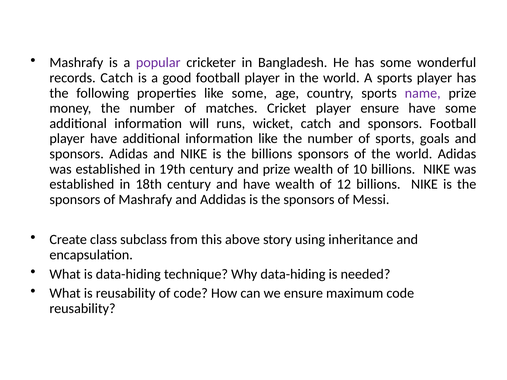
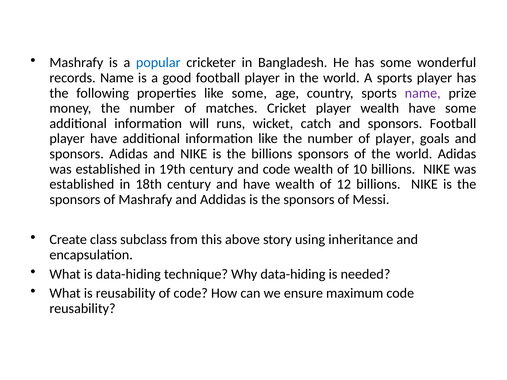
popular colour: purple -> blue
records Catch: Catch -> Name
player ensure: ensure -> wealth
of sports: sports -> player
and prize: prize -> code
